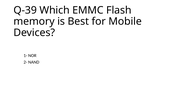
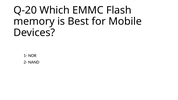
Q-39: Q-39 -> Q-20
